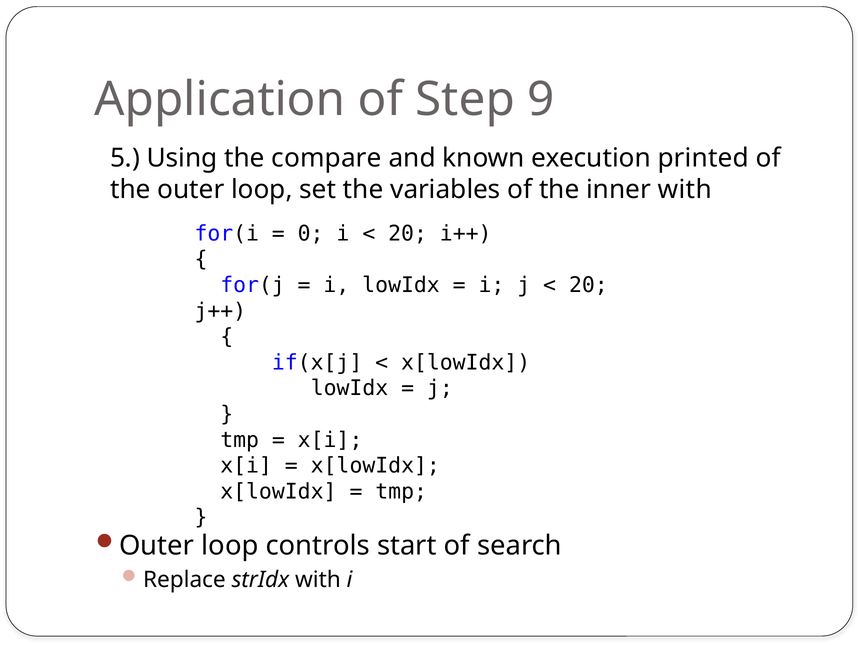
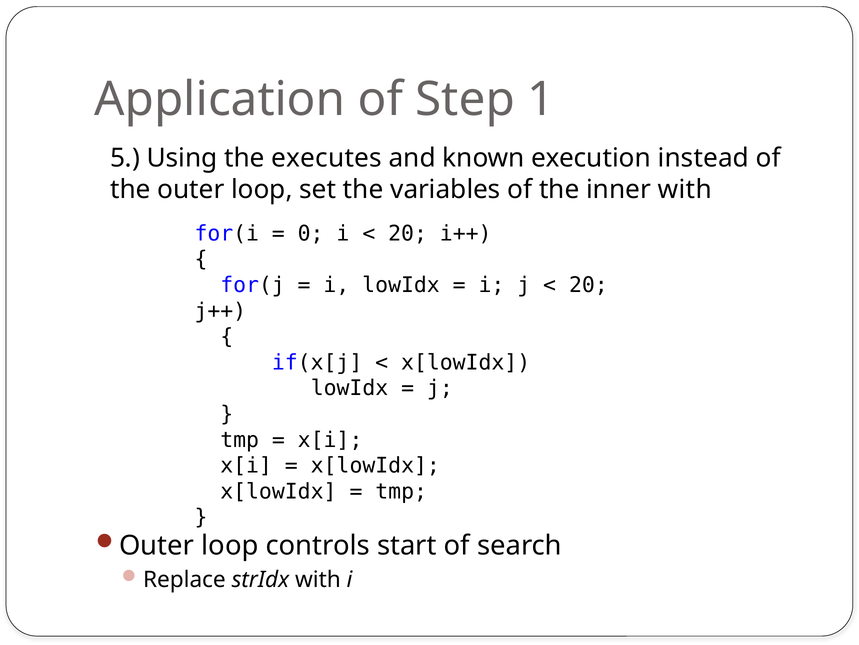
9: 9 -> 1
compare: compare -> executes
printed: printed -> instead
